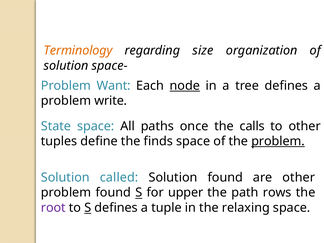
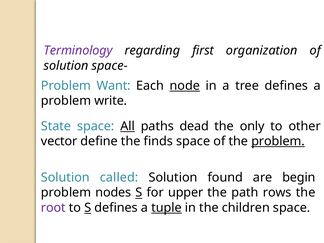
Terminology colour: orange -> purple
size: size -> first
All underline: none -> present
once: once -> dead
calls: calls -> only
tuples: tuples -> vector
are other: other -> begin
problem found: found -> nodes
tuple underline: none -> present
relaxing: relaxing -> children
